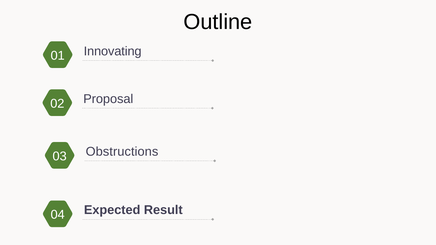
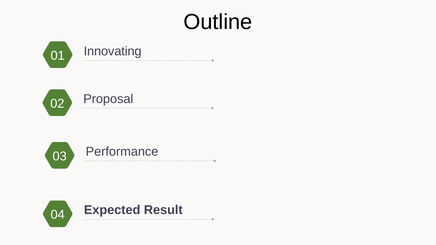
Obstructions: Obstructions -> Performance
